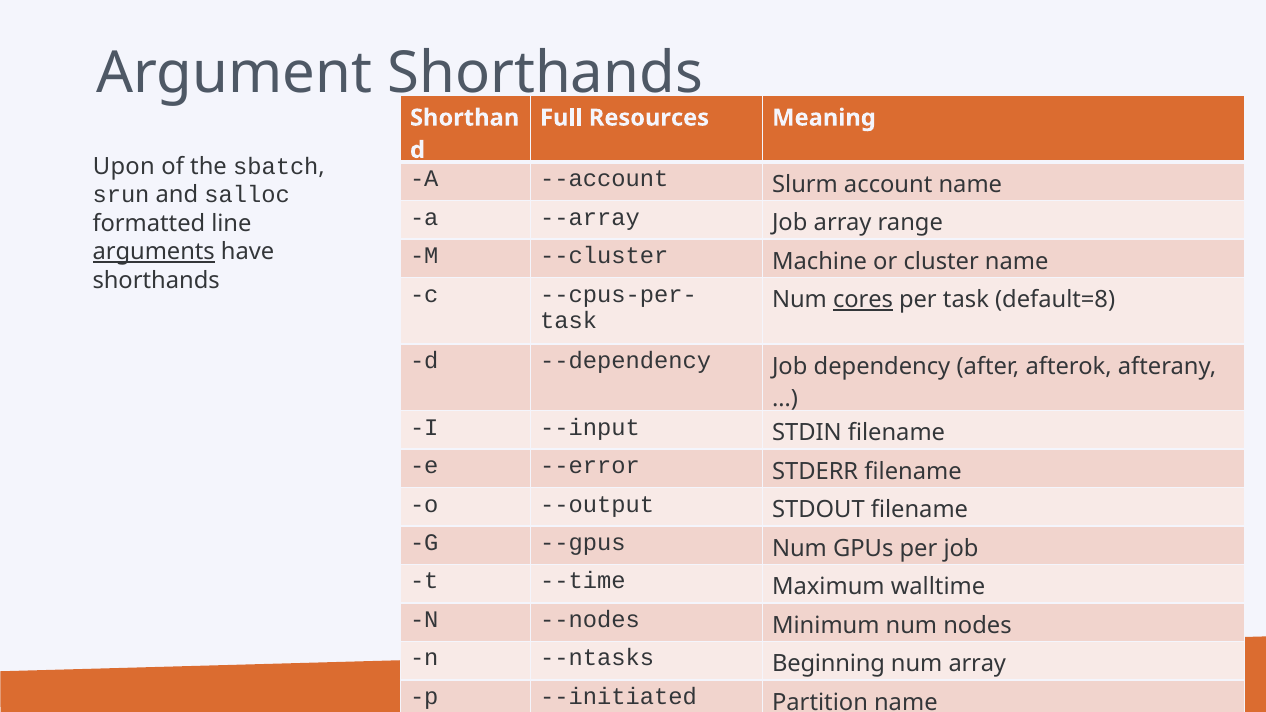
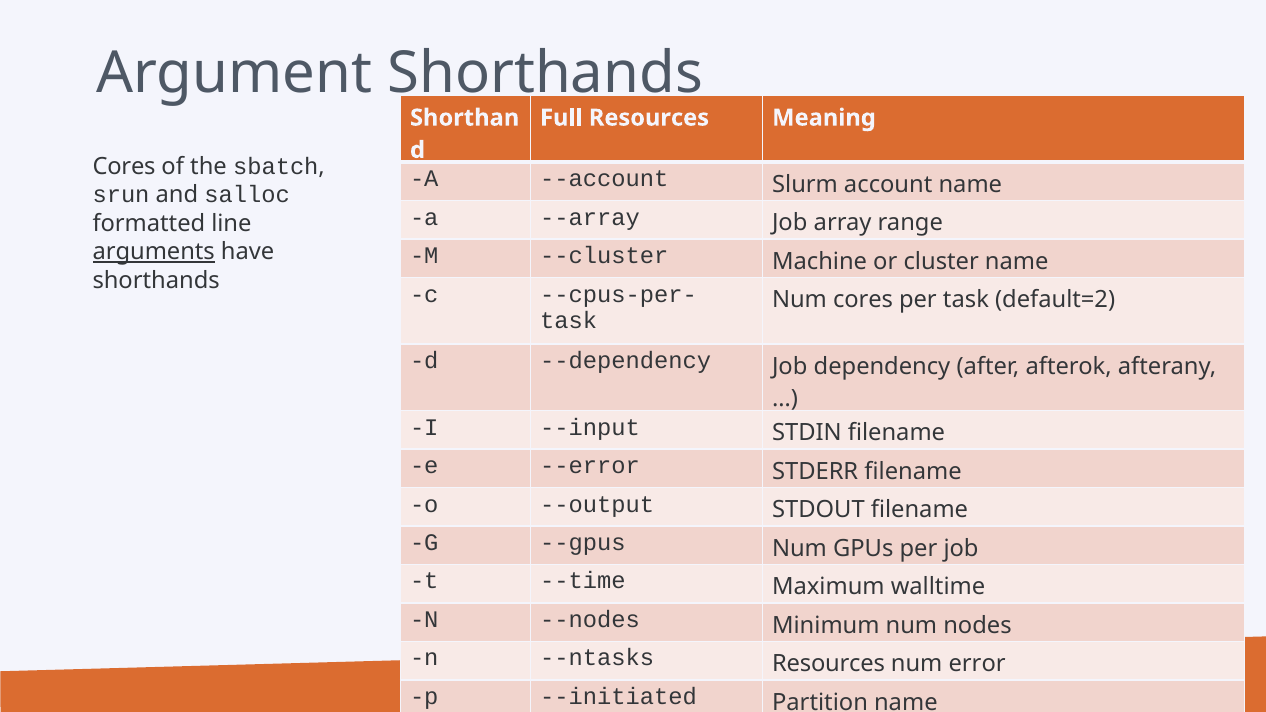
Upon at (124, 167): Upon -> Cores
cores at (863, 300) underline: present -> none
default=8: default=8 -> default=2
--ntasks Beginning: Beginning -> Resources
num array: array -> error
